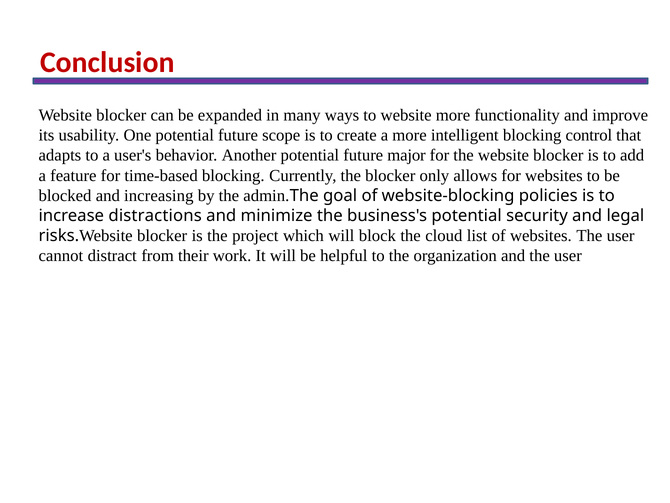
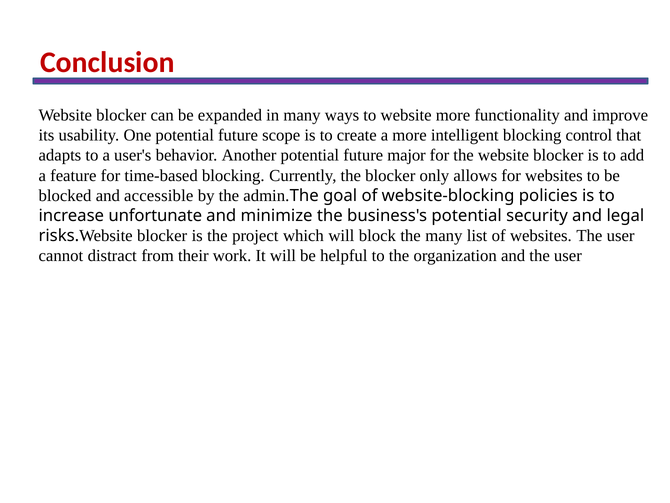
increasing: increasing -> accessible
distractions: distractions -> unfortunate
the cloud: cloud -> many
